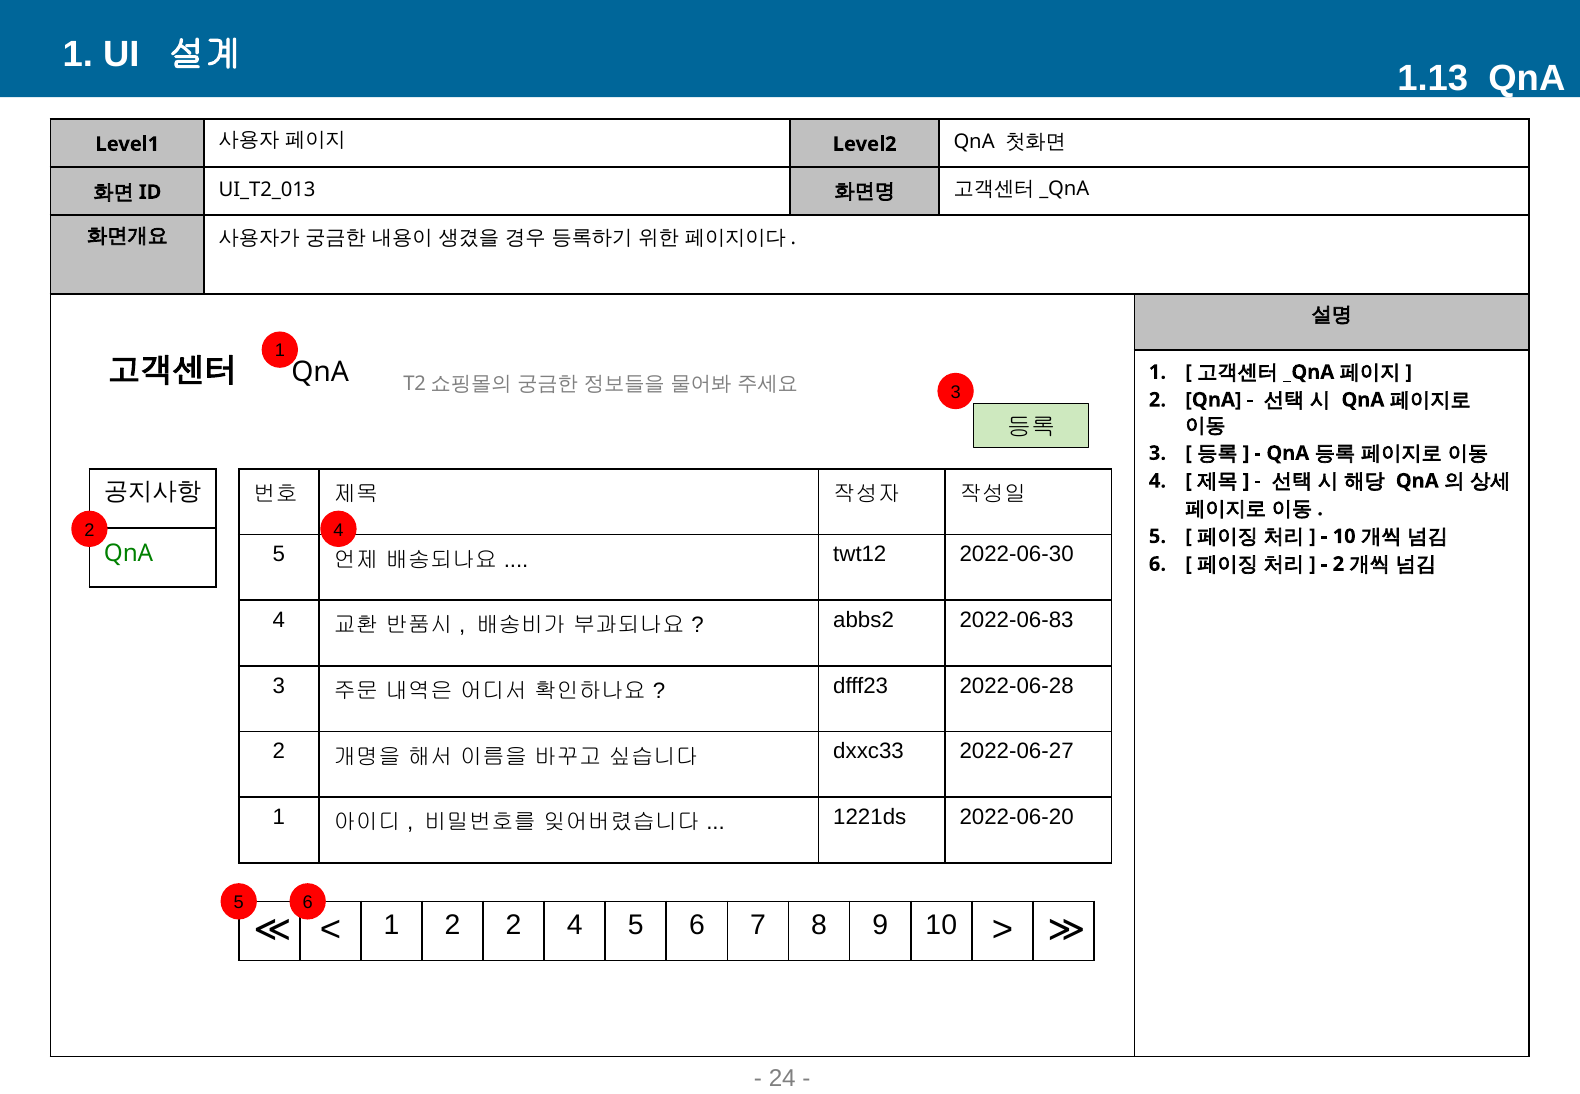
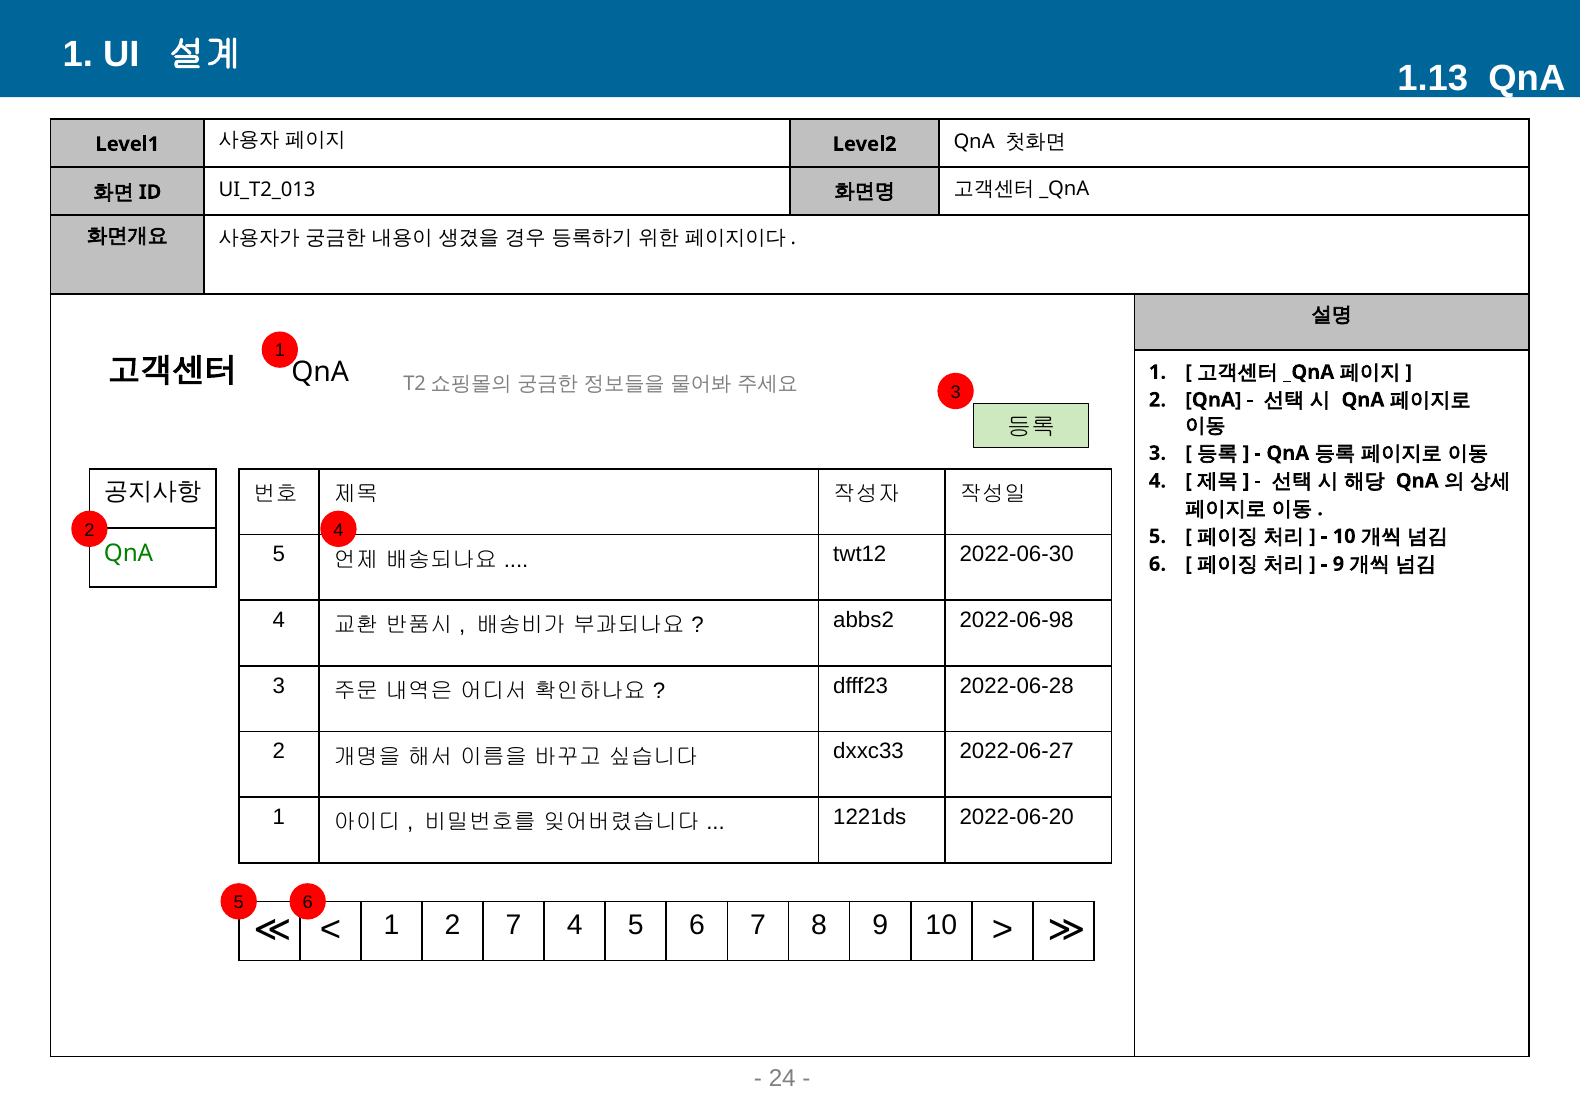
2 at (1338, 564): 2 -> 9
2022-06-83: 2022-06-83 -> 2022-06-98
2 2: 2 -> 7
